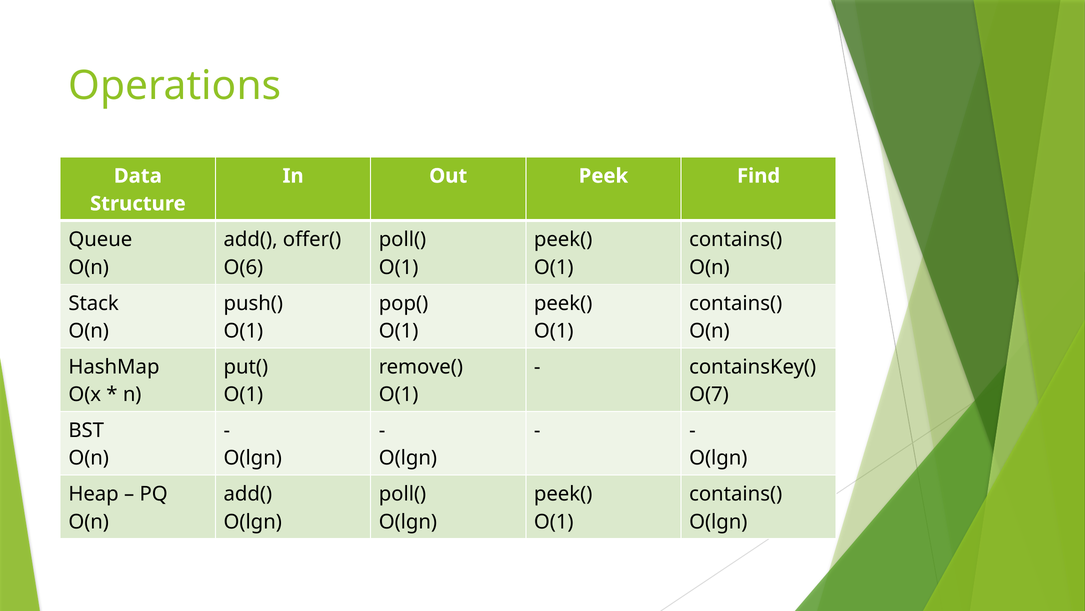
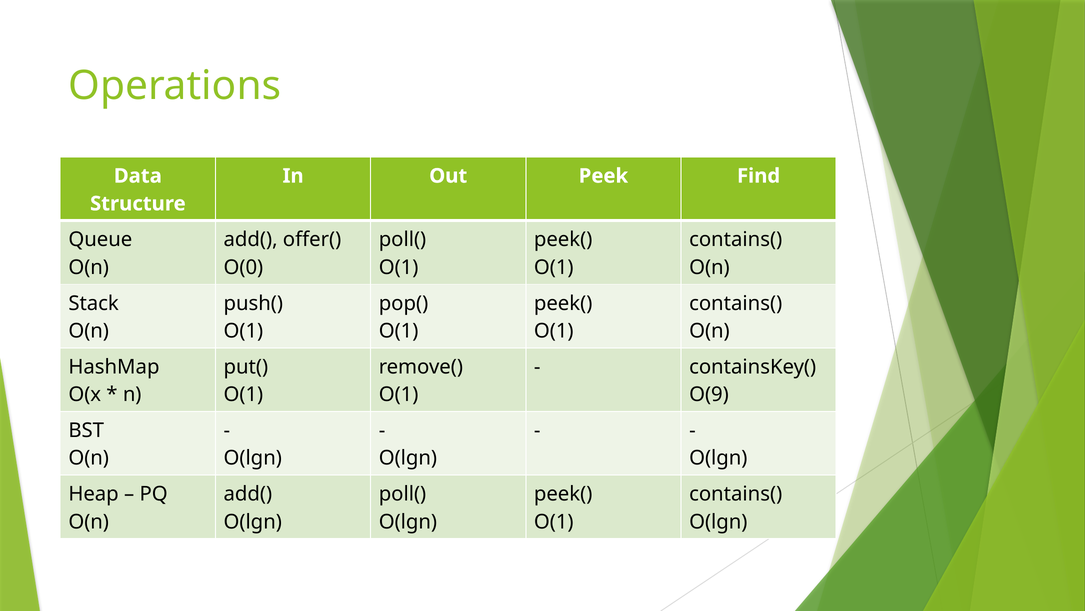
O(6: O(6 -> O(0
O(7: O(7 -> O(9
